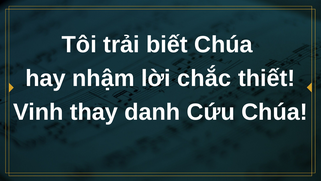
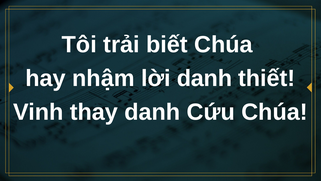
lời chắc: chắc -> danh
